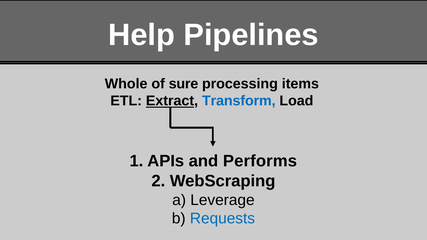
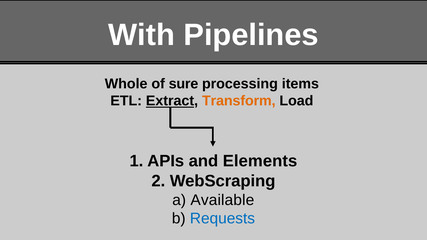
Help: Help -> With
Transform colour: blue -> orange
Performs: Performs -> Elements
Leverage: Leverage -> Available
